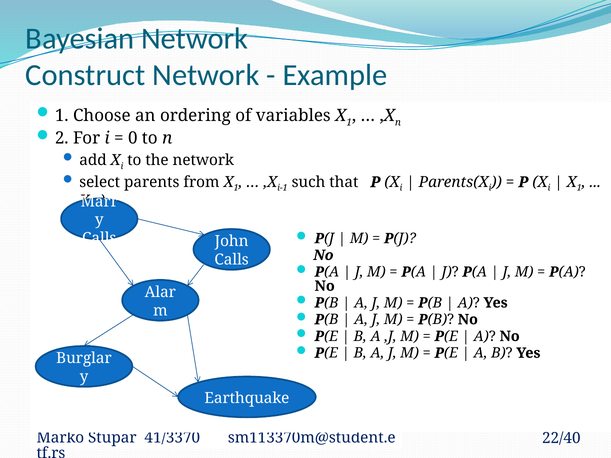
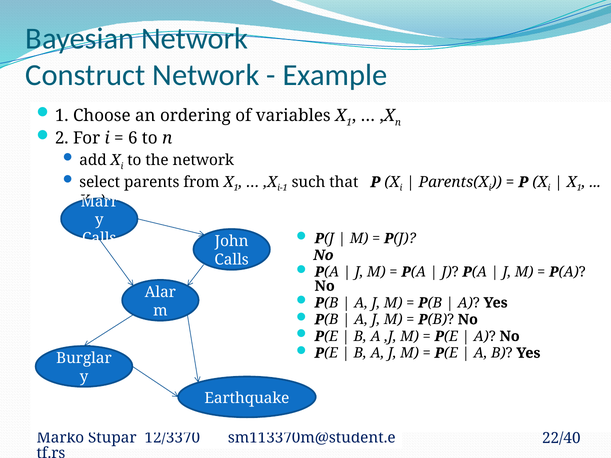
0: 0 -> 6
41/3370: 41/3370 -> 12/3370
